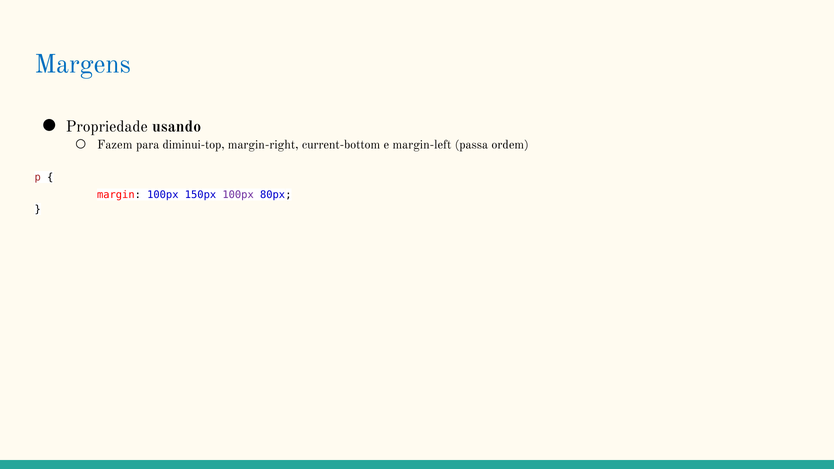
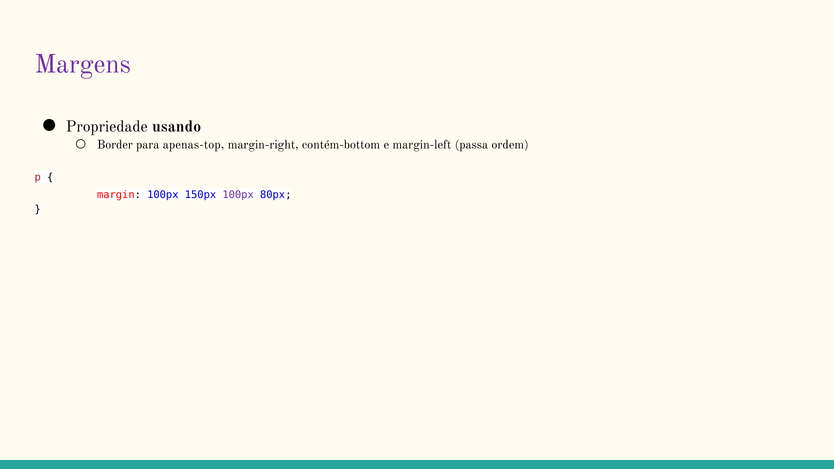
Margens colour: blue -> purple
Fazem: Fazem -> Border
diminui-top: diminui-top -> apenas-top
current-bottom: current-bottom -> contém-bottom
